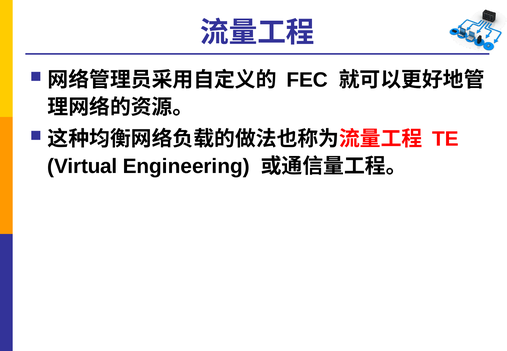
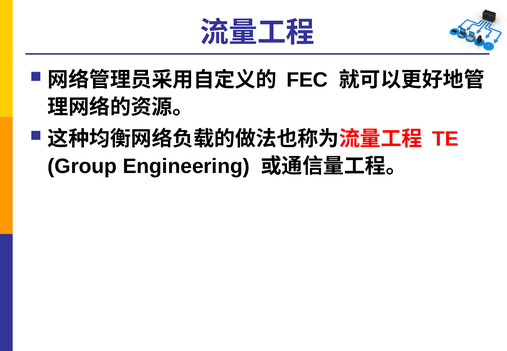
Virtual: Virtual -> Group
